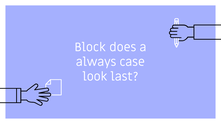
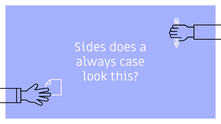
Block: Block -> Sides
last: last -> this
